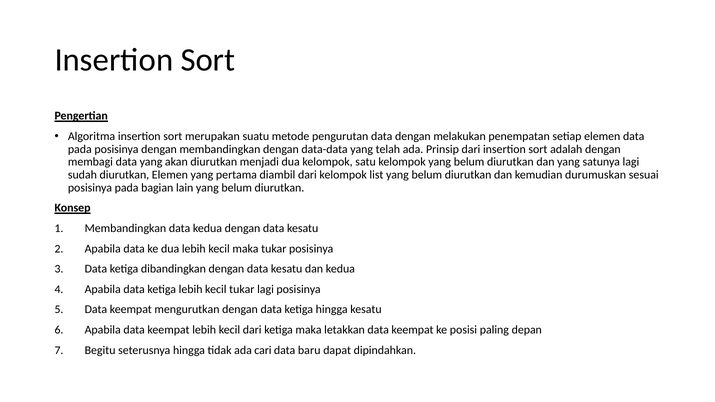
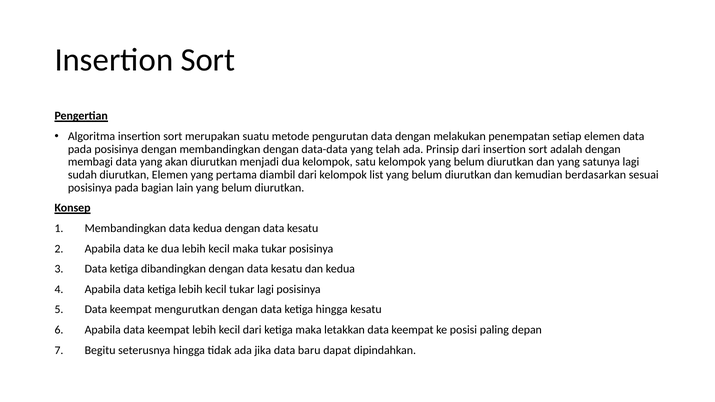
durumuskan: durumuskan -> berdasarkan
cari: cari -> jika
